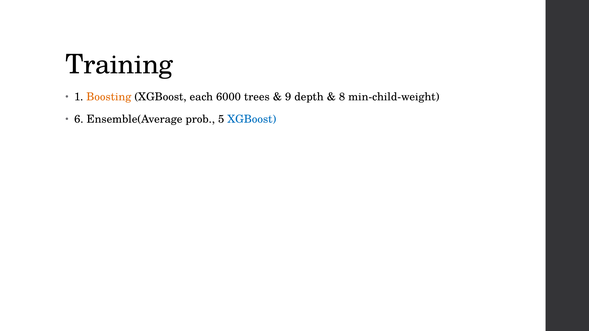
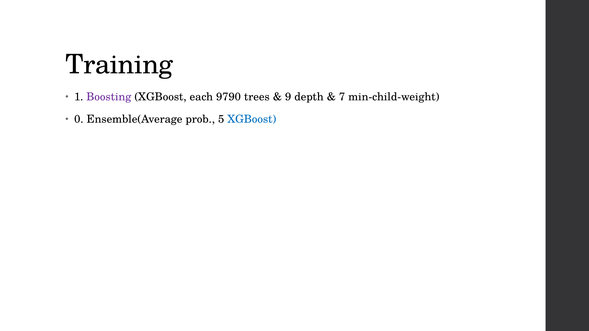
Boosting colour: orange -> purple
6000: 6000 -> 9790
8: 8 -> 7
6: 6 -> 0
